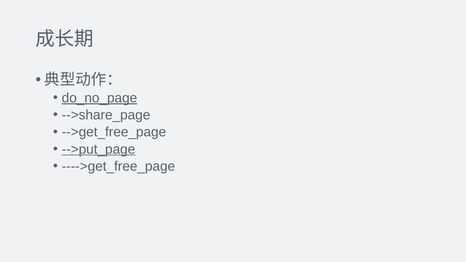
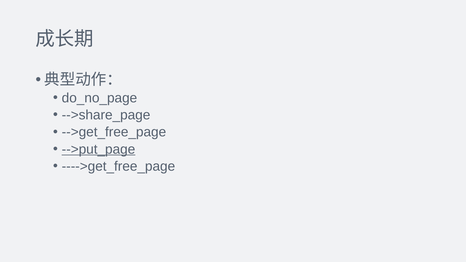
do_no_page underline: present -> none
